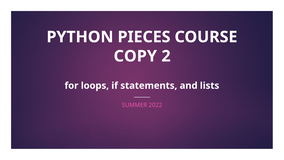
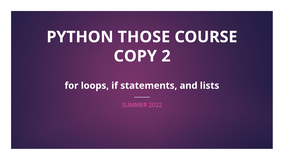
PIECES: PIECES -> THOSE
